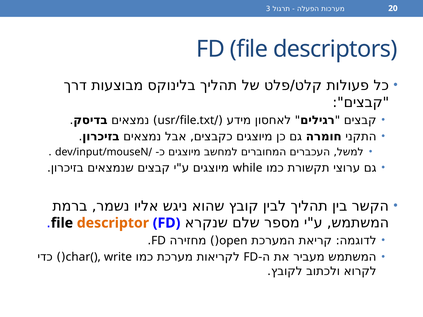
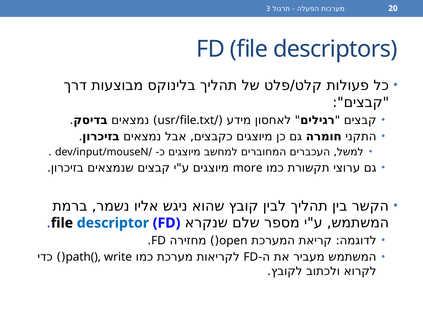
while: while -> more
descriptor colour: orange -> blue
char(: char( -> path(
